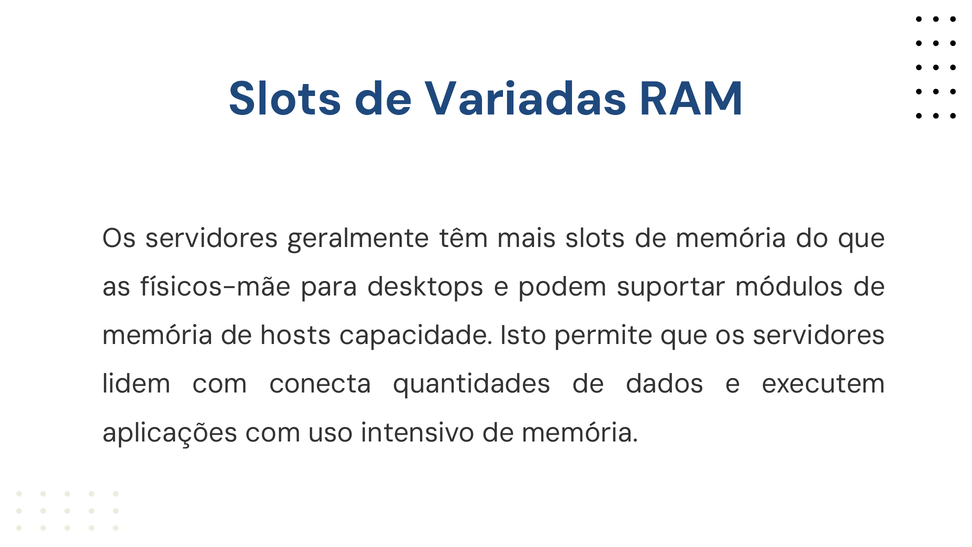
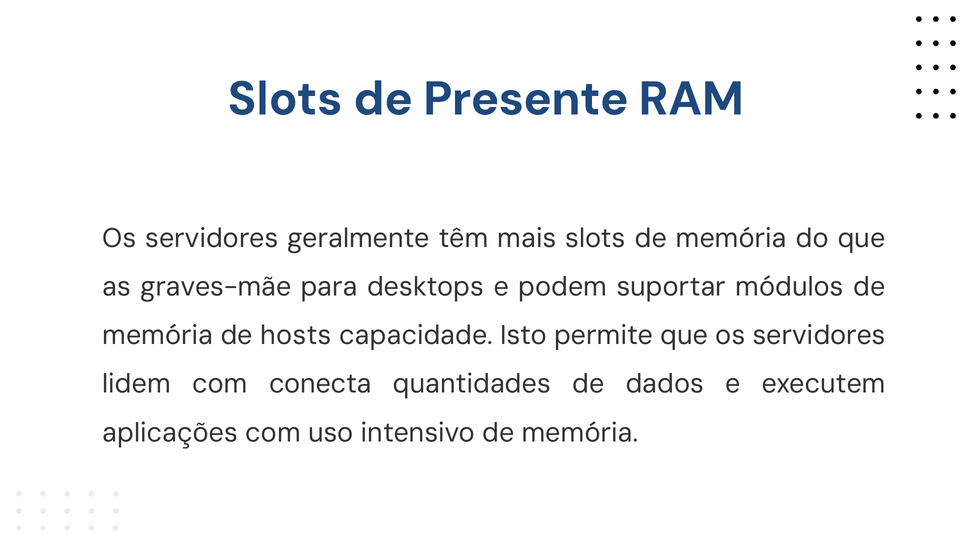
Variadas: Variadas -> Presente
físicos-mãe: físicos-mãe -> graves-mãe
